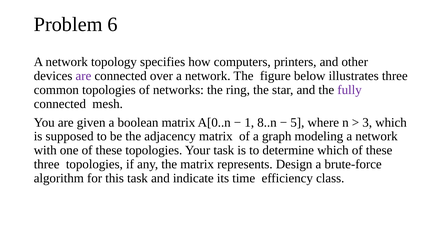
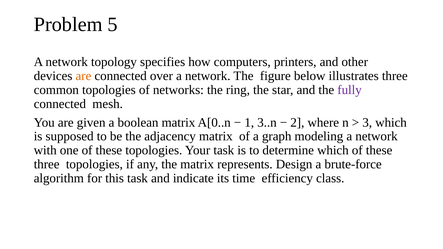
6: 6 -> 5
are at (83, 76) colour: purple -> orange
8..n: 8..n -> 3..n
5: 5 -> 2
